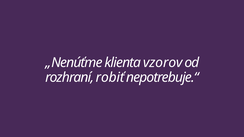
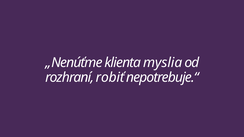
vzorov: vzorov -> myslia
